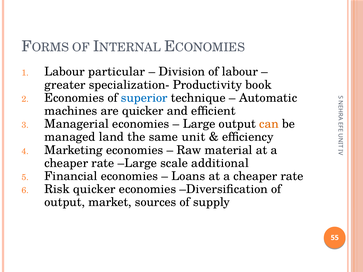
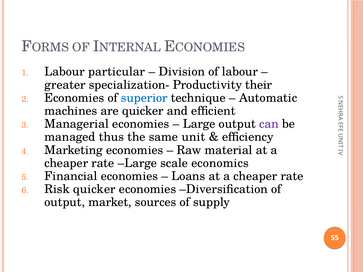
book: book -> their
can colour: orange -> purple
land: land -> thus
additional: additional -> economics
